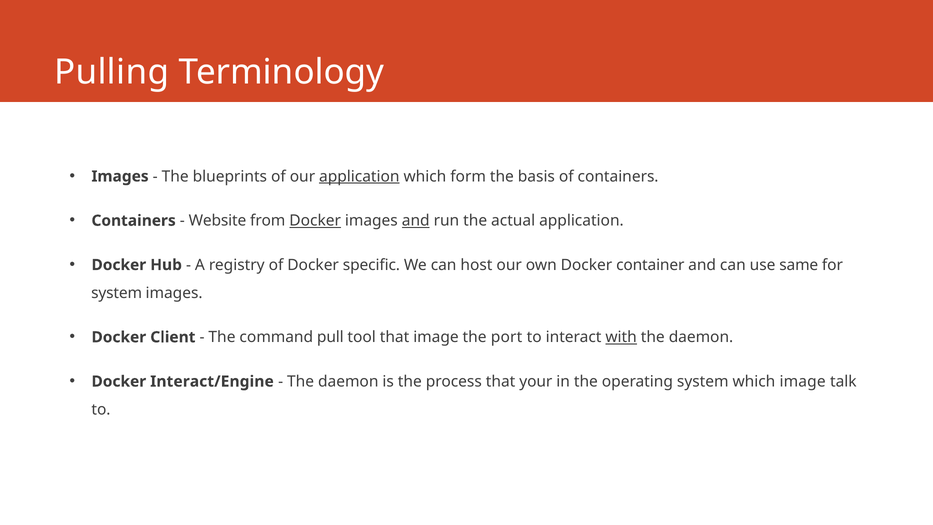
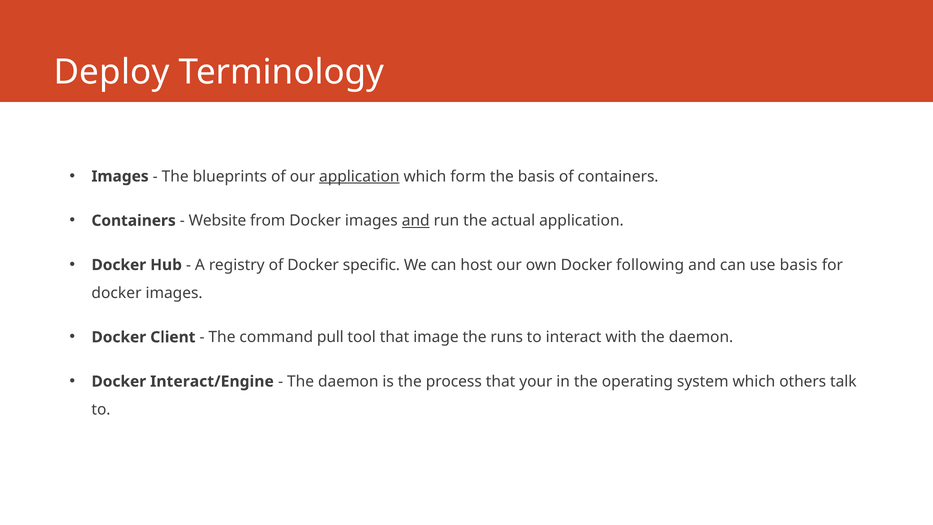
Pulling: Pulling -> Deploy
Docker at (315, 221) underline: present -> none
container: container -> following
use same: same -> basis
system at (117, 293): system -> docker
port: port -> runs
with underline: present -> none
which image: image -> others
